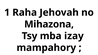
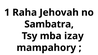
Mihazona: Mihazona -> Sambatra
